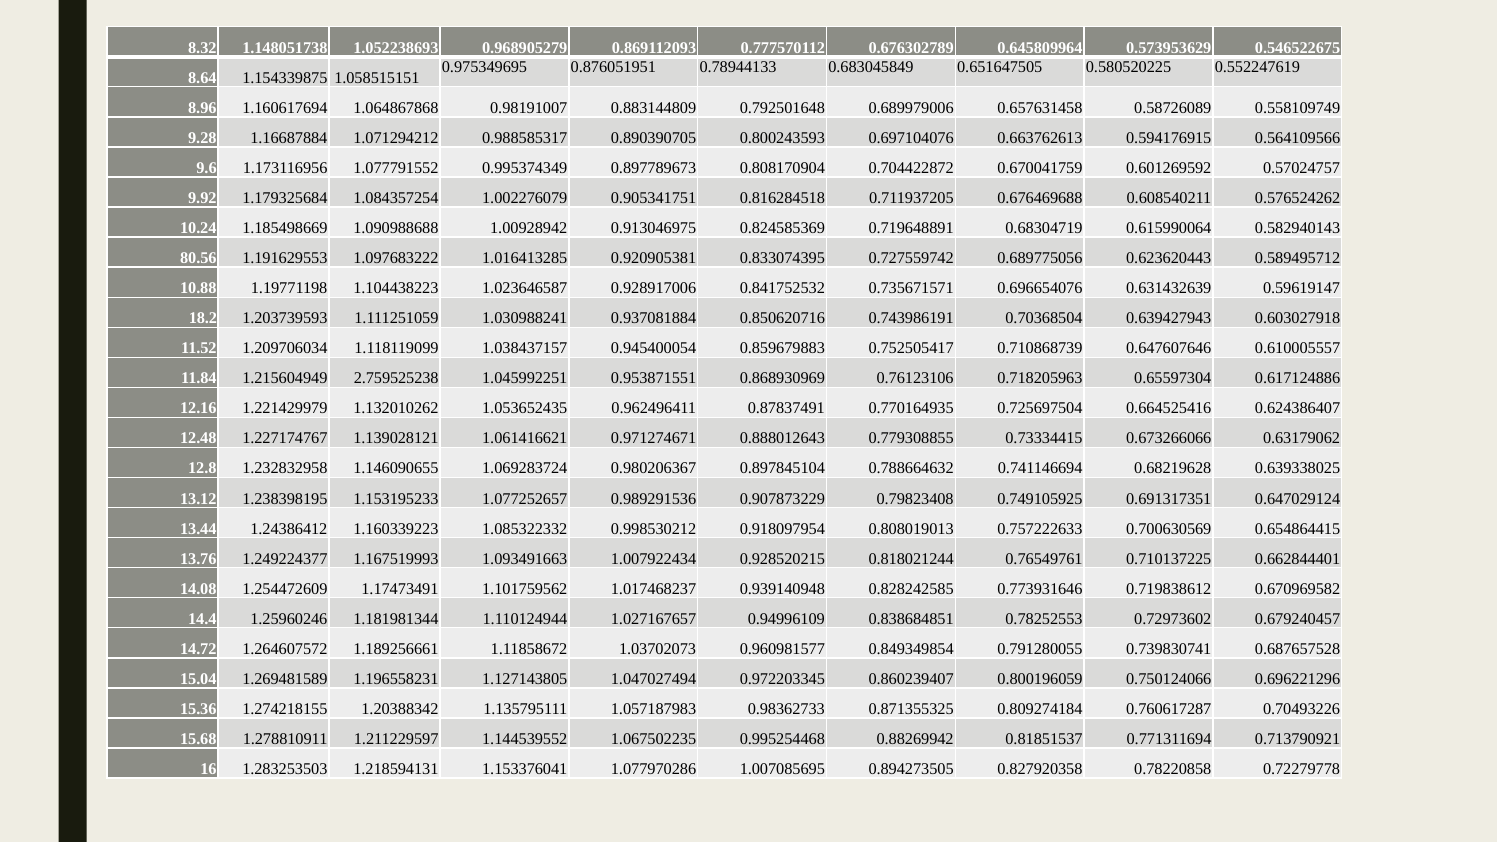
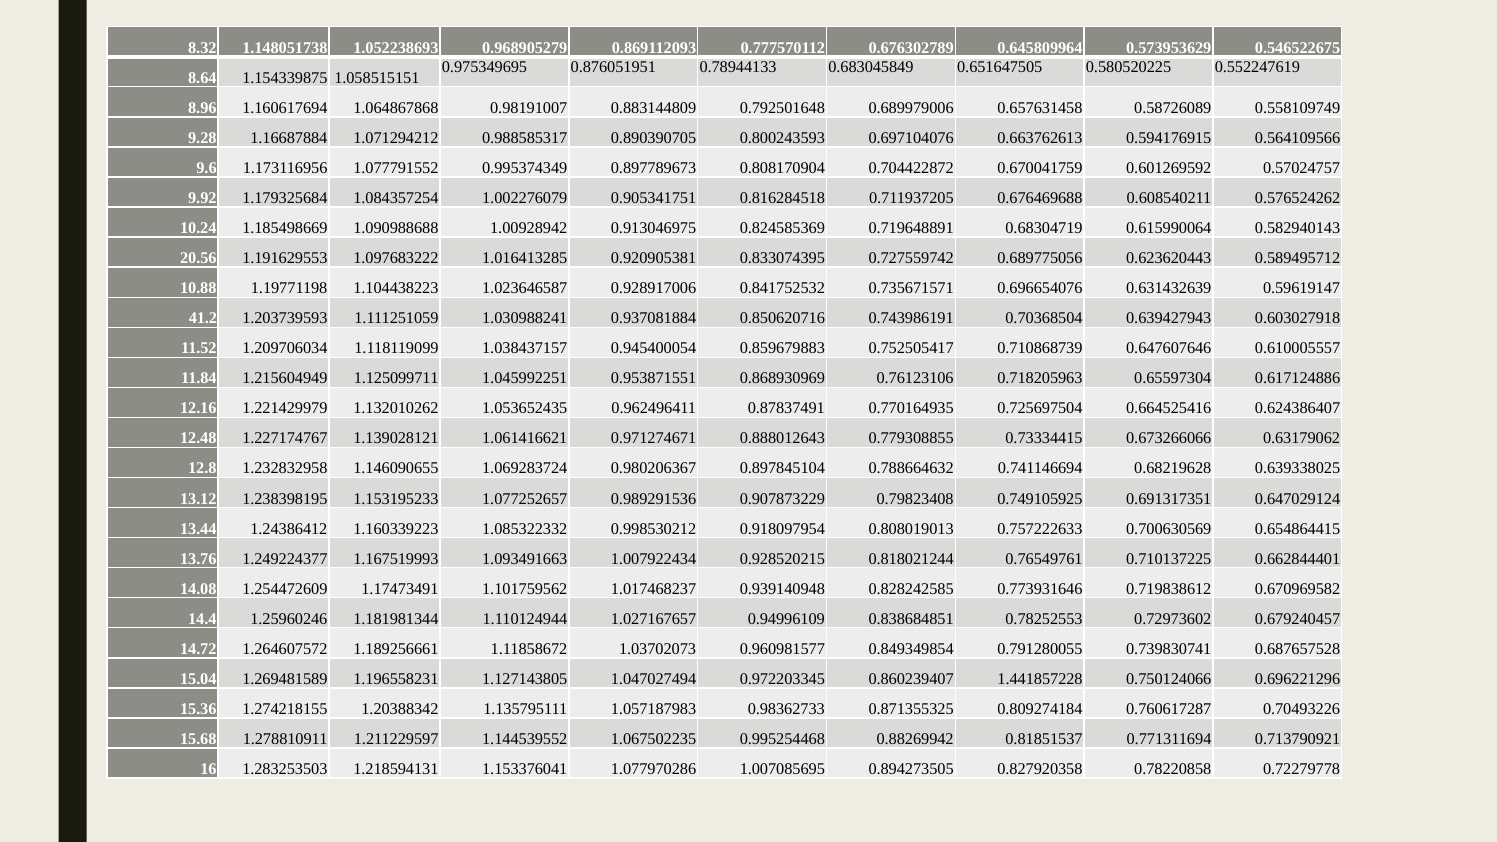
80.56: 80.56 -> 20.56
18.2: 18.2 -> 41.2
2.759525238: 2.759525238 -> 1.125099711
0.800196059: 0.800196059 -> 1.441857228
